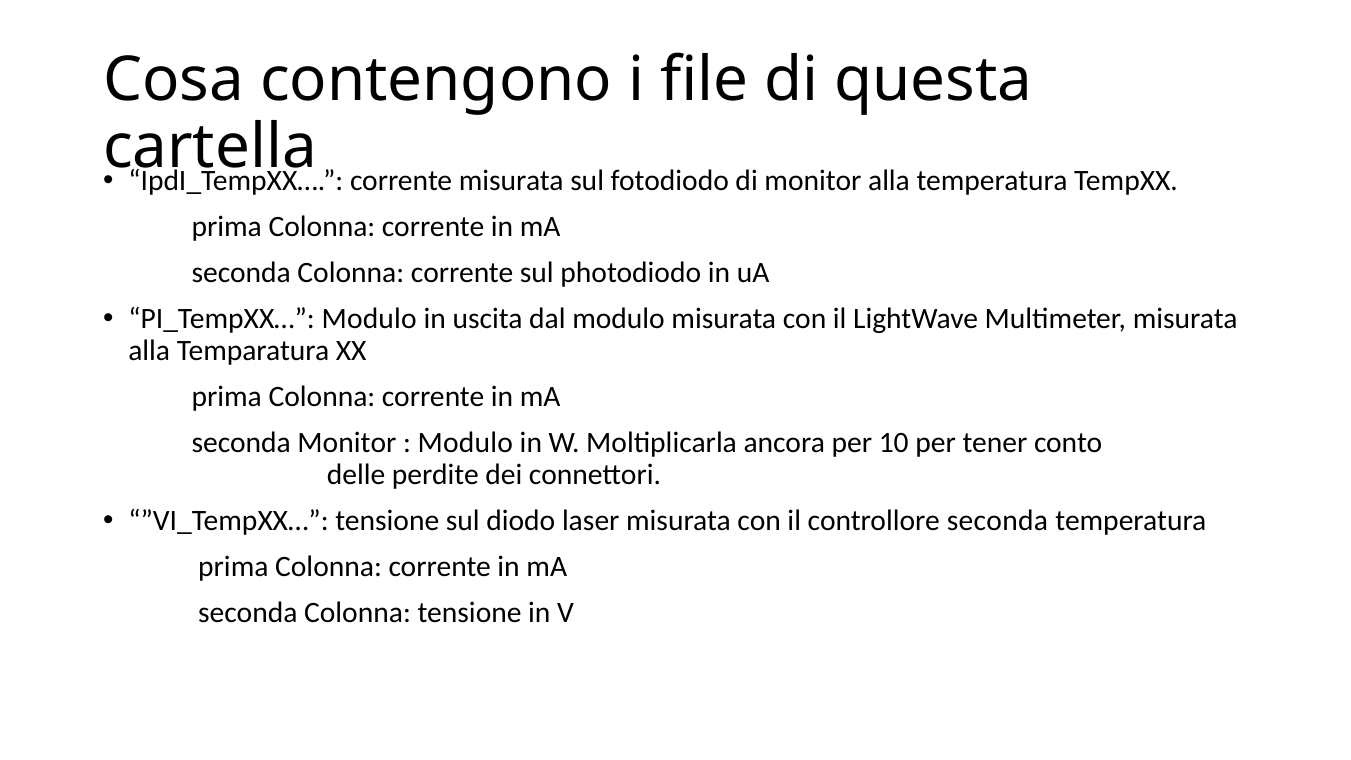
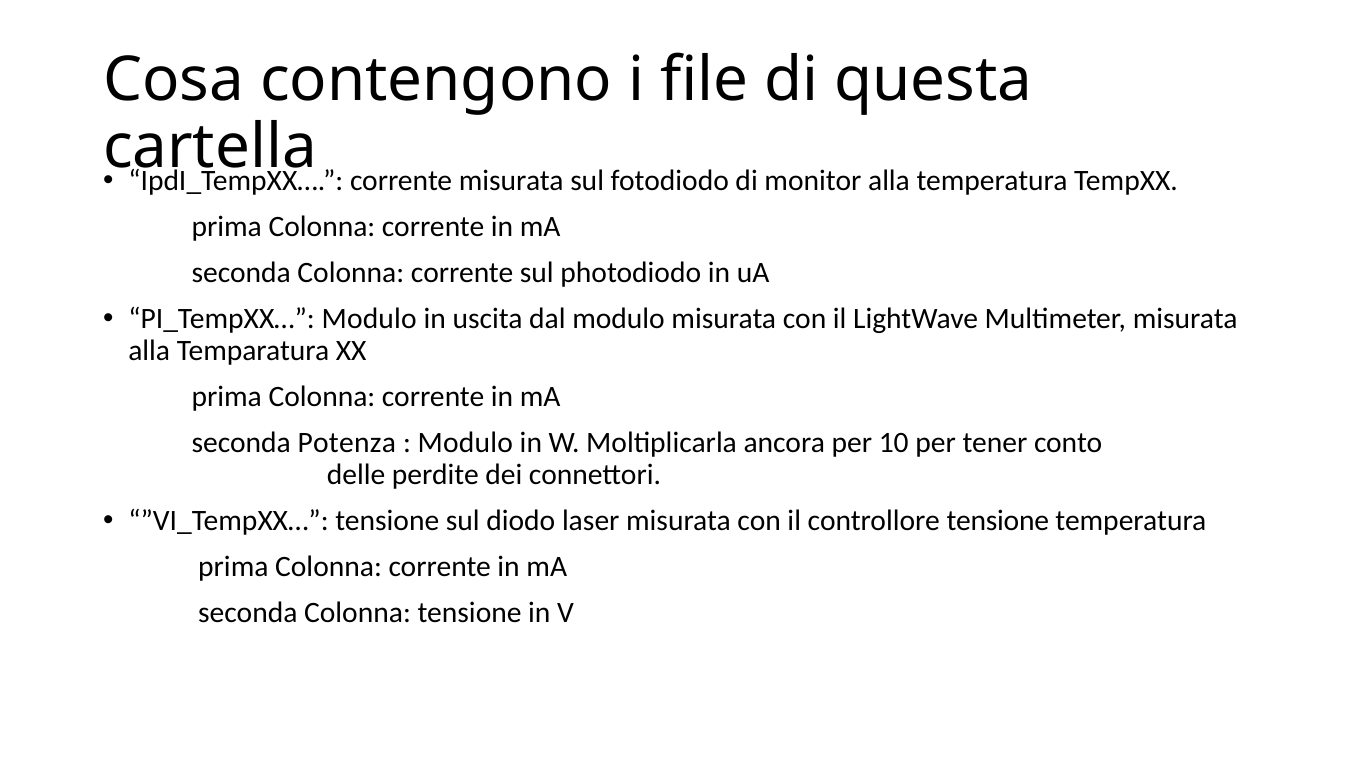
seconda Monitor: Monitor -> Potenza
controllore seconda: seconda -> tensione
